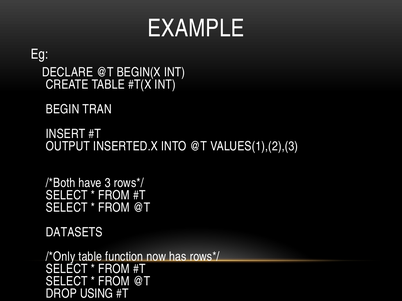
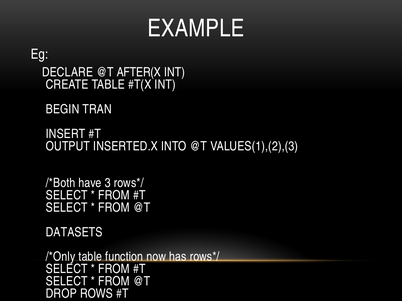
BEGIN(X: BEGIN(X -> AFTER(X
USING: USING -> ROWS
